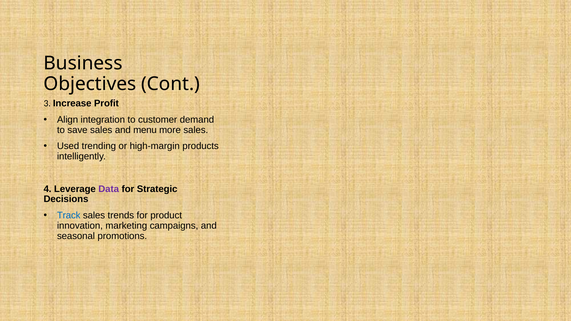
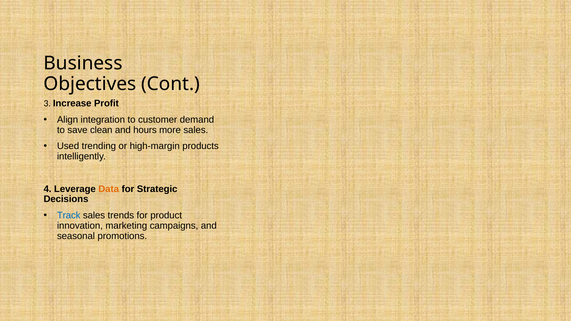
save sales: sales -> clean
menu: menu -> hours
Data colour: purple -> orange
